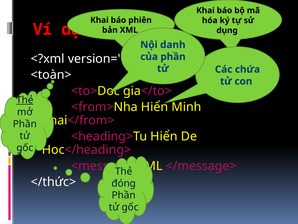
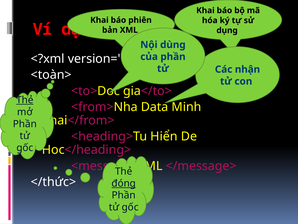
danh: danh -> dùng
chứa: chứa -> nhận
<from>Nha Hiển: Hiển -> Data
đóng underline: none -> present
